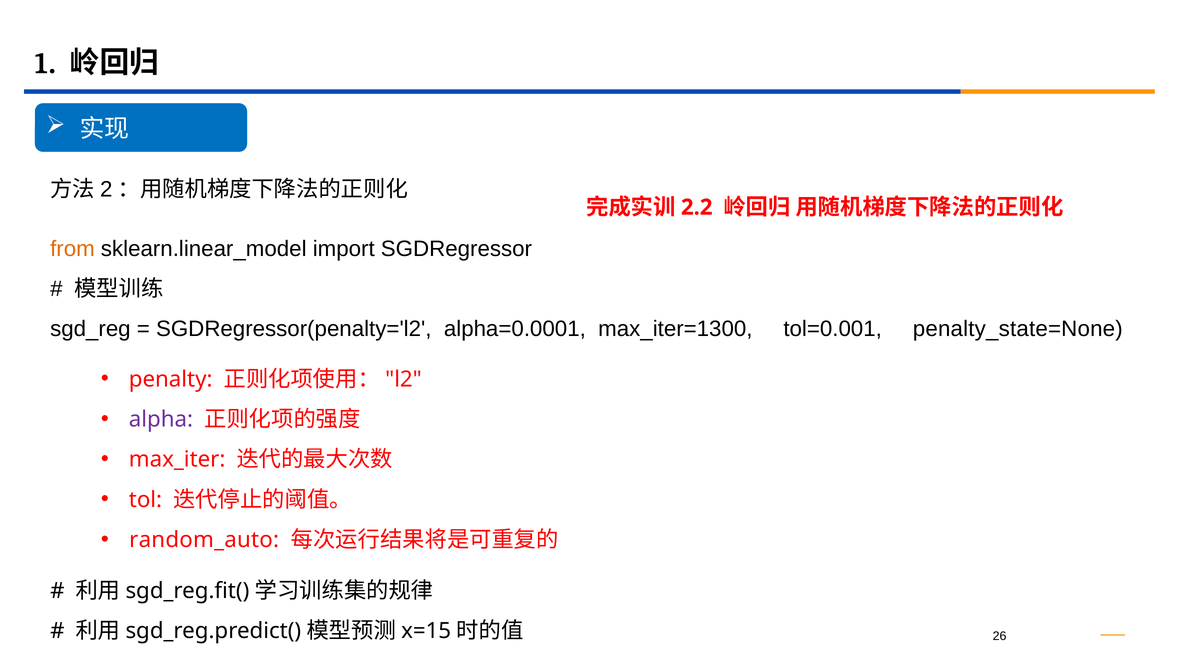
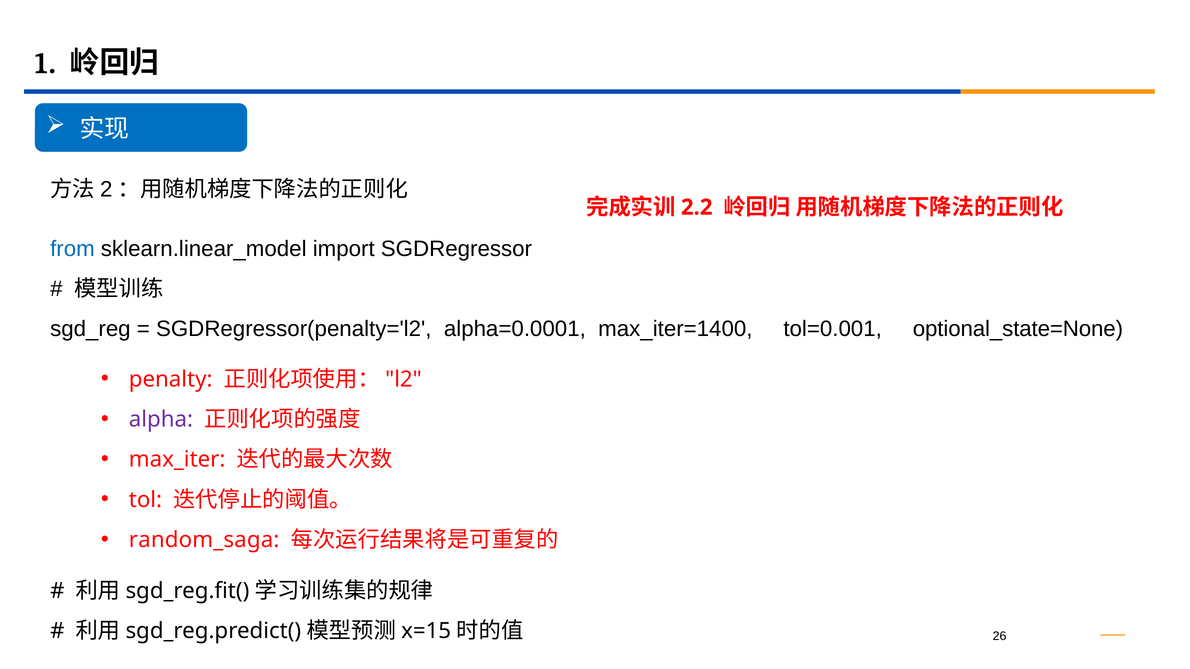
from colour: orange -> blue
max_iter=1300: max_iter=1300 -> max_iter=1400
penalty_state=None: penalty_state=None -> optional_state=None
random_auto: random_auto -> random_saga
